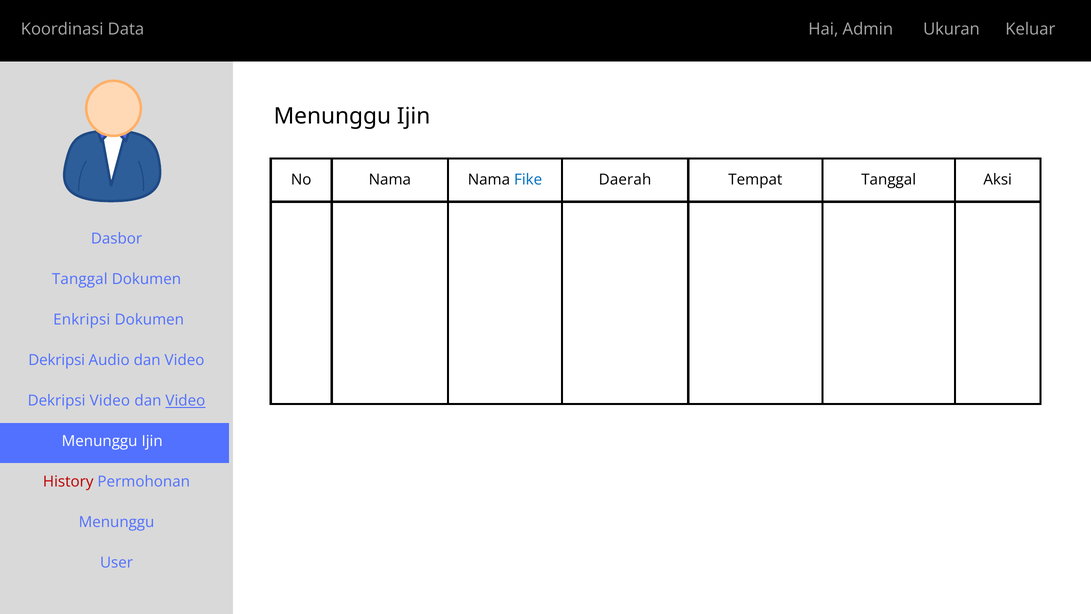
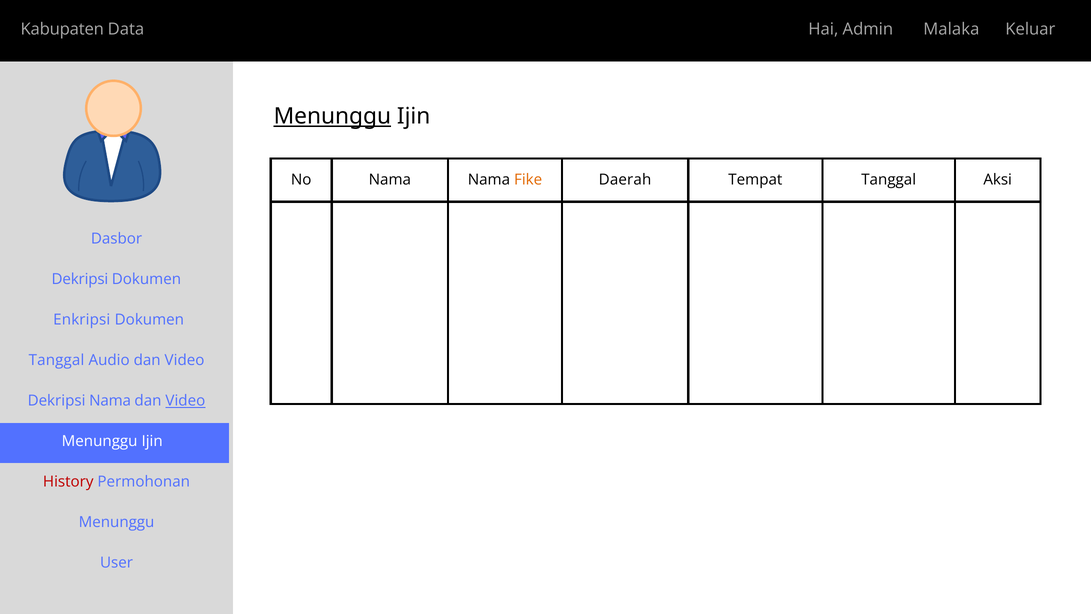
Koordinasi: Koordinasi -> Kabupaten
Ukuran: Ukuran -> Malaka
Menunggu at (332, 116) underline: none -> present
Fike colour: blue -> orange
Tanggal at (80, 279): Tanggal -> Dekripsi
Dekripsi at (57, 360): Dekripsi -> Tanggal
Dekripsi Video: Video -> Nama
